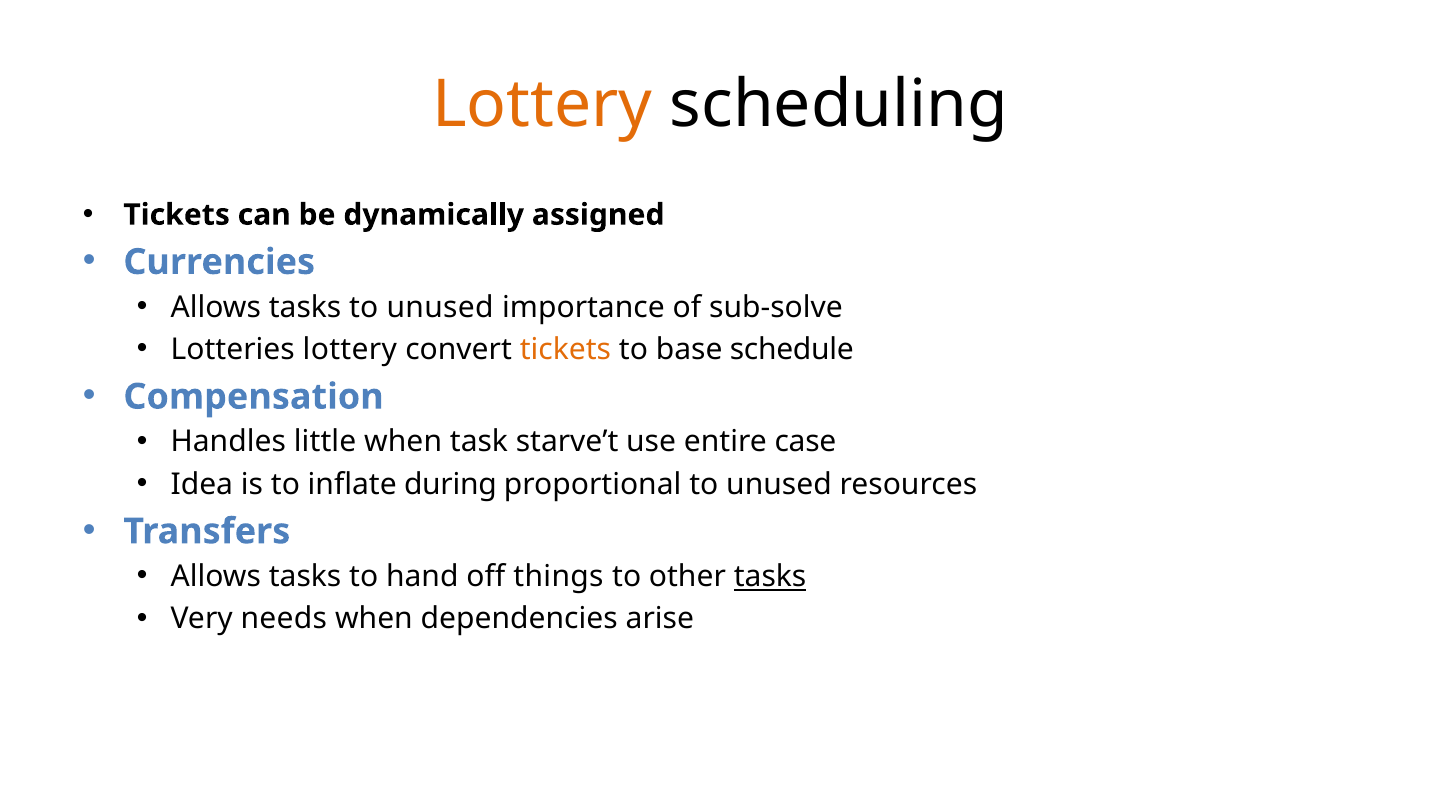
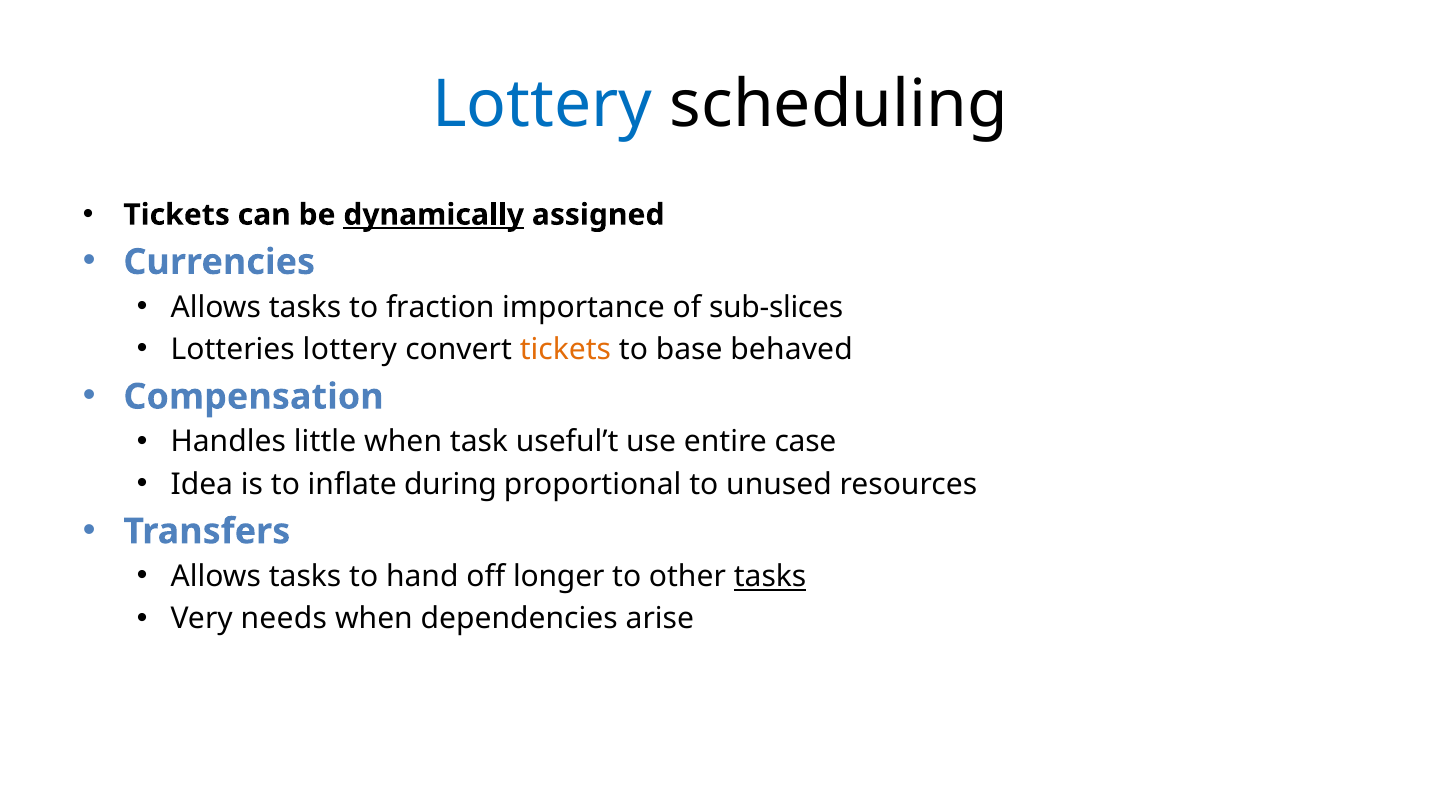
Lottery at (542, 105) colour: orange -> blue
dynamically underline: none -> present
tasks to unused: unused -> fraction
sub-solve: sub-solve -> sub-slices
schedule: schedule -> behaved
starve’t: starve’t -> useful’t
things: things -> longer
